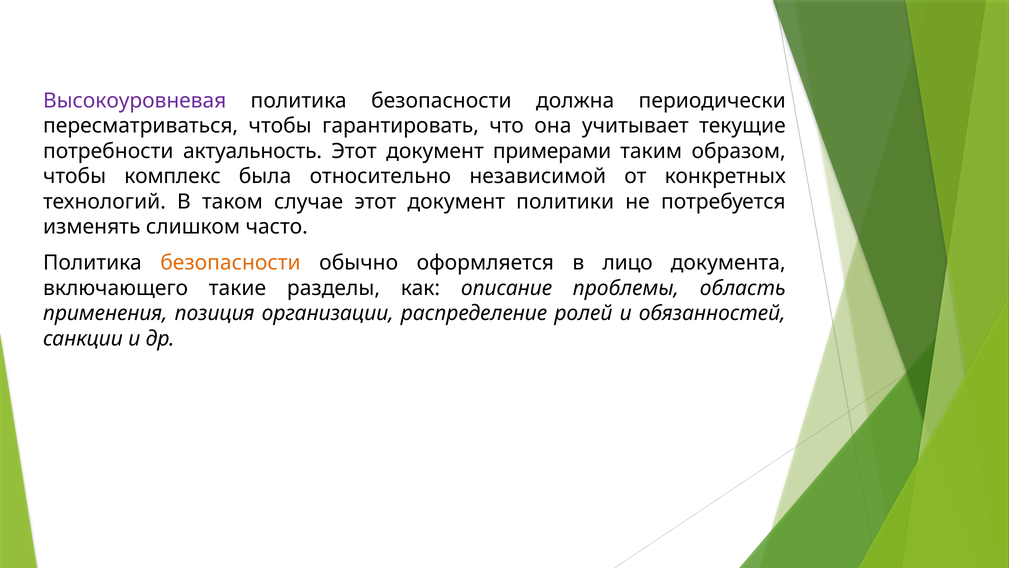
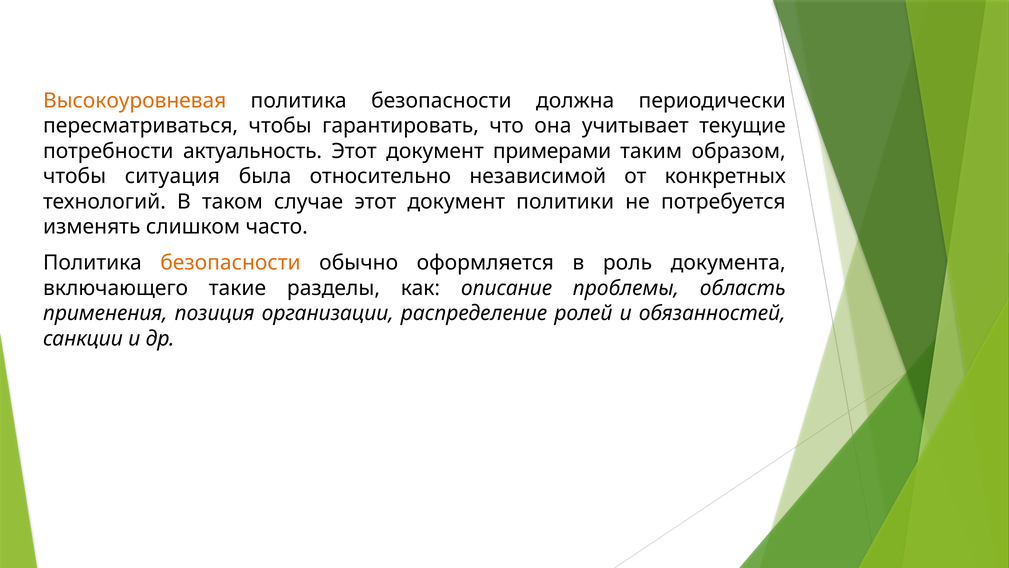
Высокоуровневая colour: purple -> orange
комплекс: комплекс -> ситуация
лицо: лицо -> роль
